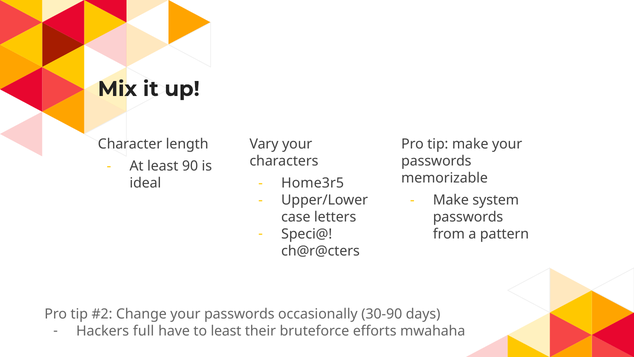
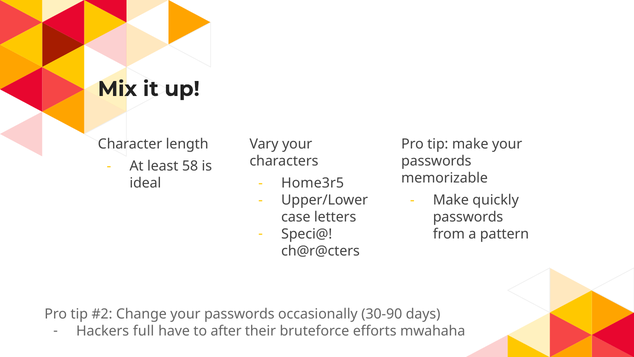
90: 90 -> 58
system: system -> quickly
to least: least -> after
